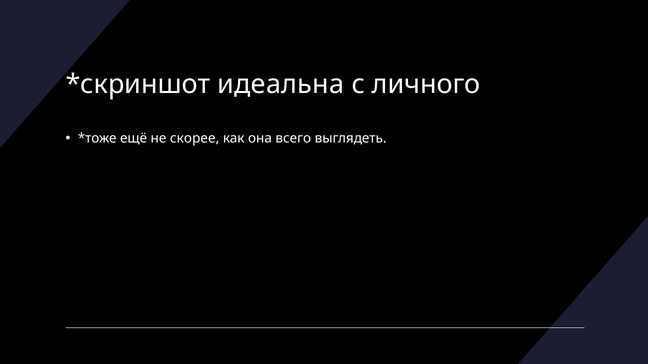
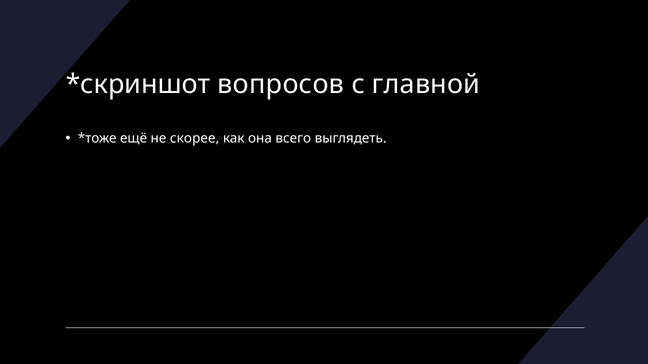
идеальна: идеальна -> вопросов
личного: личного -> главной
